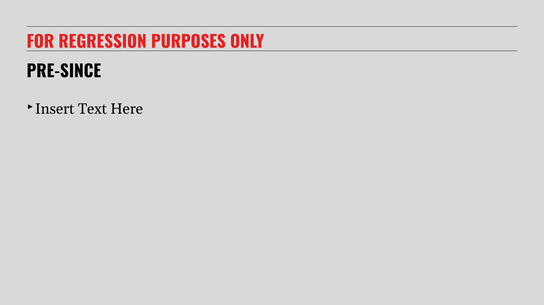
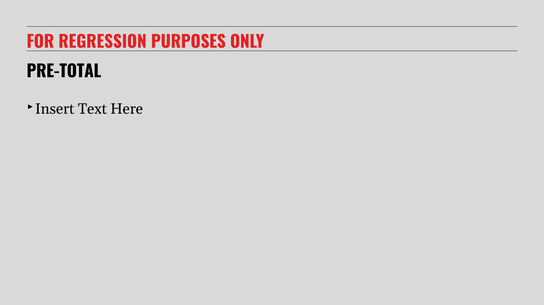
PRE-SINCE: PRE-SINCE -> PRE-TOTAL
